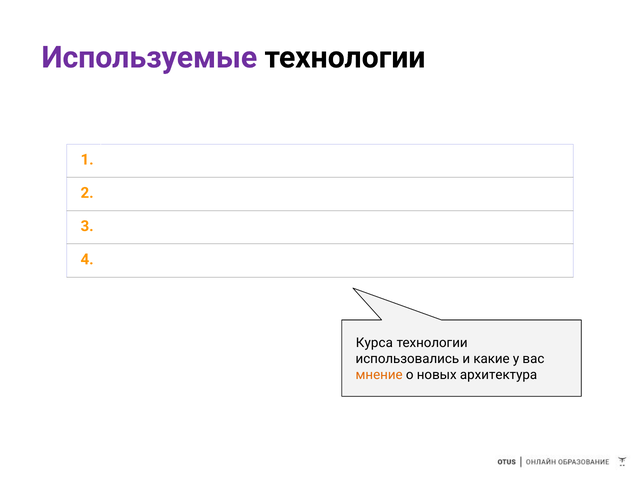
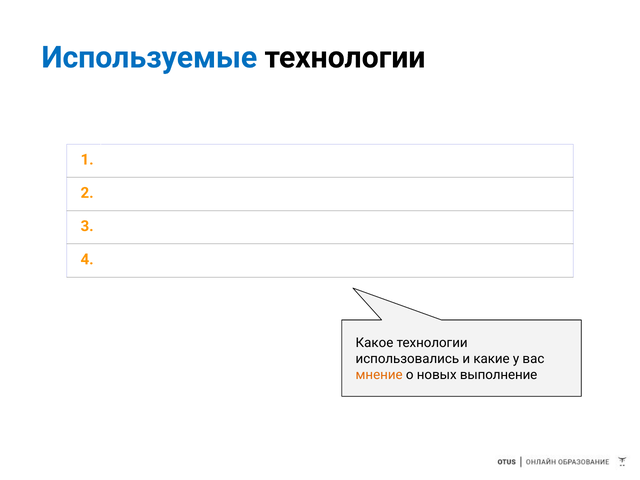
Используемые colour: purple -> blue
Курса: Курса -> Какое
архитектура: архитектура -> выполнение
